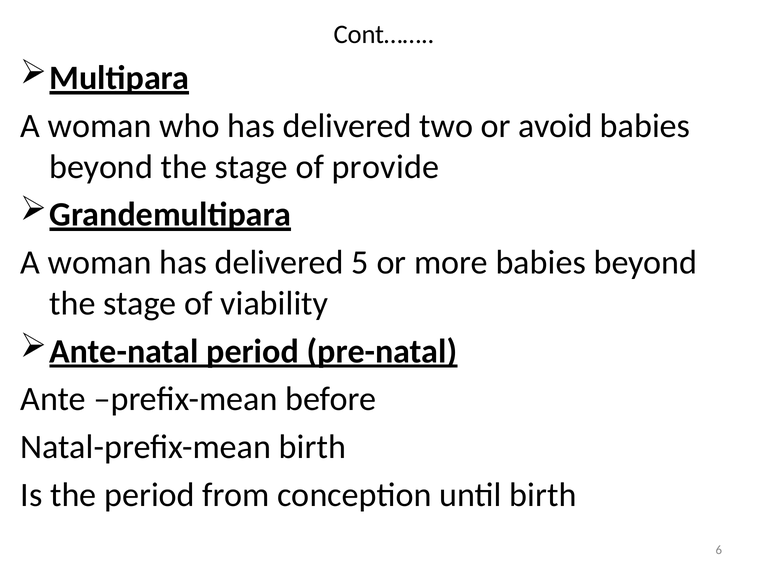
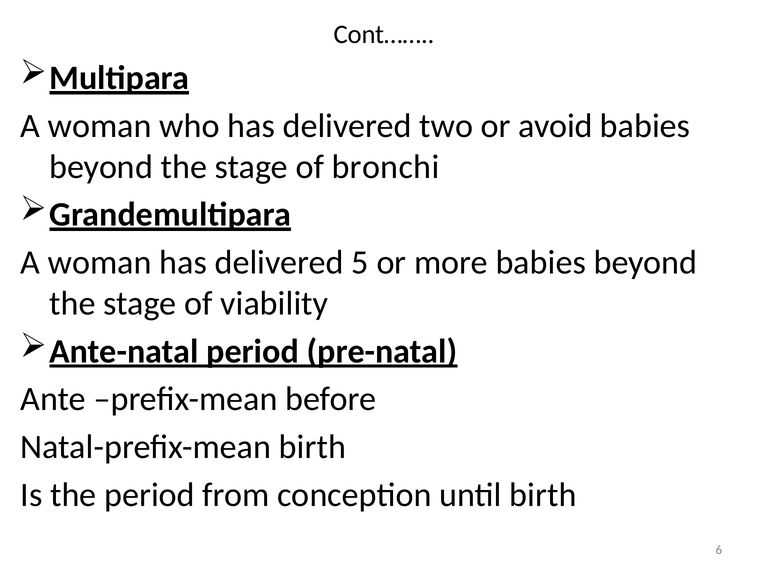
provide: provide -> bronchi
